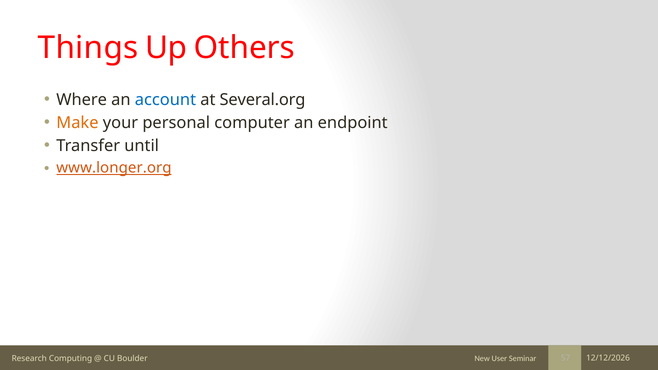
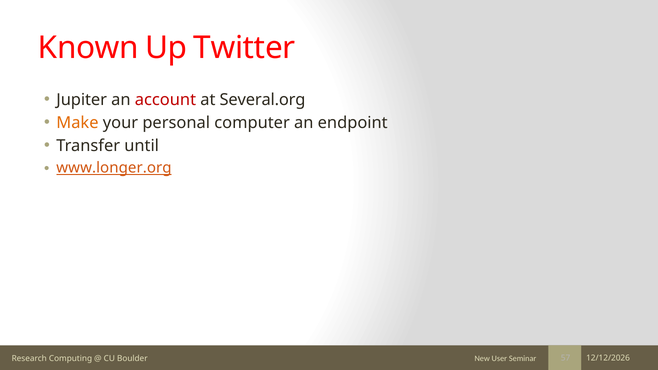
Things: Things -> Known
Others: Others -> Twitter
Where: Where -> Jupiter
account colour: blue -> red
